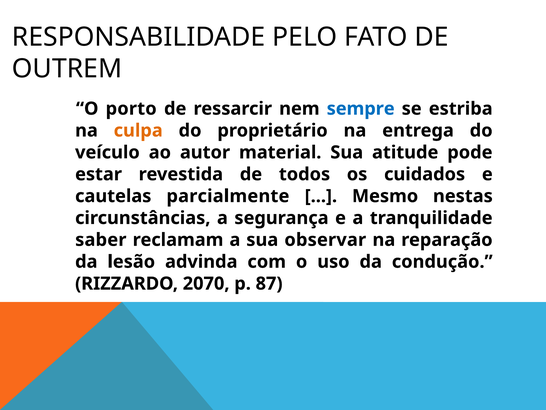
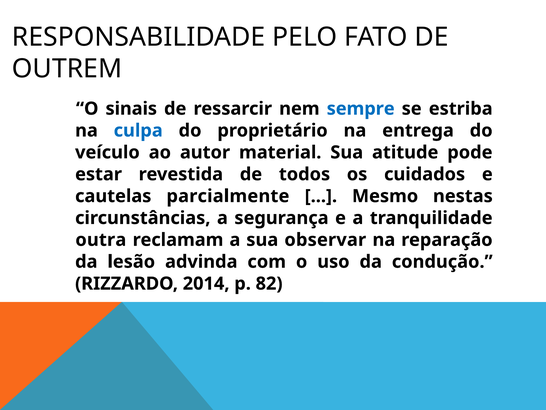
porto: porto -> sinais
culpa colour: orange -> blue
saber: saber -> outra
2070: 2070 -> 2014
87: 87 -> 82
